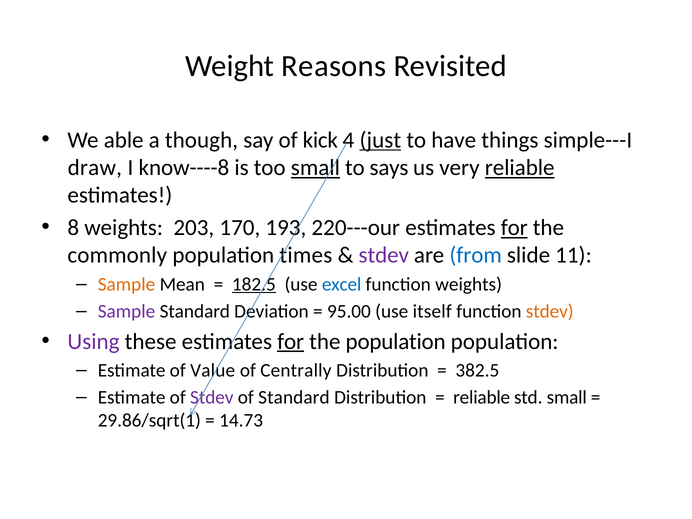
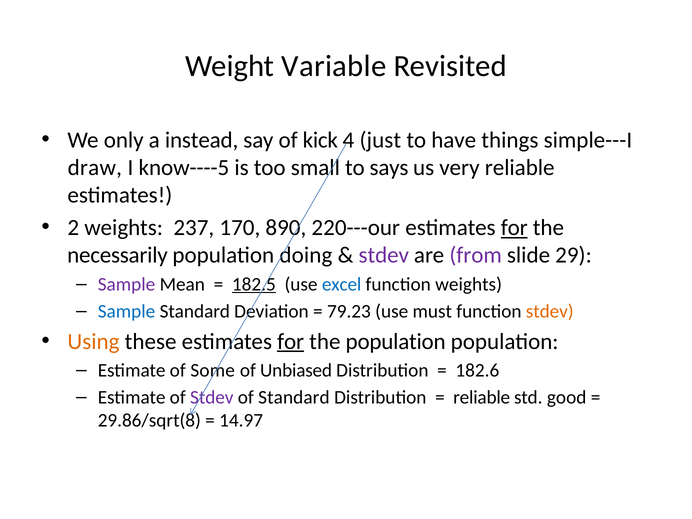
Reasons: Reasons -> Variable
able: able -> only
though: though -> instead
just underline: present -> none
know----8: know----8 -> know----5
small at (315, 168) underline: present -> none
reliable at (520, 168) underline: present -> none
8: 8 -> 2
203: 203 -> 237
193: 193 -> 890
commonly: commonly -> necessarily
times: times -> doing
from colour: blue -> purple
11: 11 -> 29
Sample at (127, 284) colour: orange -> purple
Sample at (127, 311) colour: purple -> blue
95.00: 95.00 -> 79.23
itself: itself -> must
Using colour: purple -> orange
Value: Value -> Some
Centrally: Centrally -> Unbiased
382.5: 382.5 -> 182.6
std small: small -> good
29.86/sqrt(1: 29.86/sqrt(1 -> 29.86/sqrt(8
14.73: 14.73 -> 14.97
